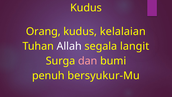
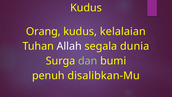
langit: langit -> dunia
dan colour: pink -> light green
bersyukur-Mu: bersyukur-Mu -> disalibkan-Mu
